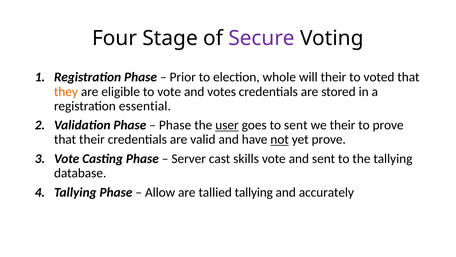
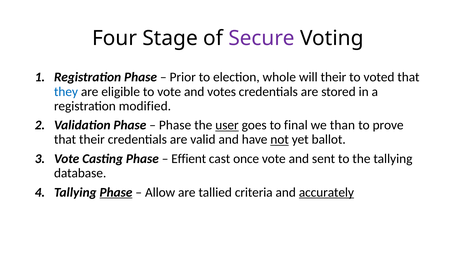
they colour: orange -> blue
essential: essential -> modified
to sent: sent -> final
we their: their -> than
yet prove: prove -> ballot
Server: Server -> Effient
skills: skills -> once
Phase at (116, 192) underline: none -> present
tallied tallying: tallying -> criteria
accurately underline: none -> present
